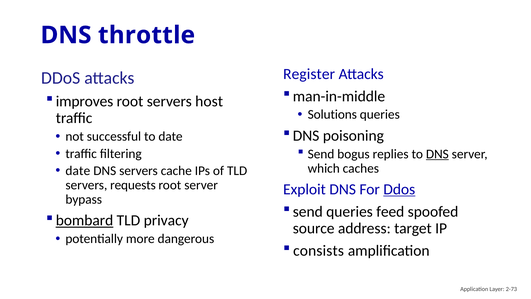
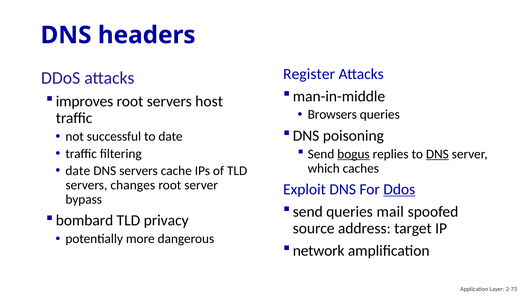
throttle: throttle -> headers
Solutions: Solutions -> Browsers
bogus underline: none -> present
requests: requests -> changes
feed: feed -> mail
bombard underline: present -> none
consists: consists -> network
